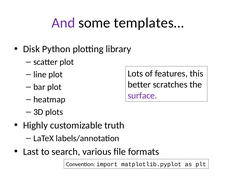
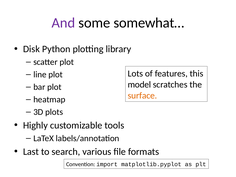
templates…: templates… -> somewhat…
better: better -> model
surface colour: purple -> orange
truth: truth -> tools
